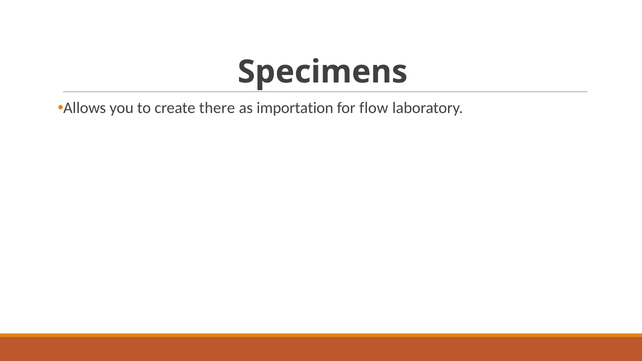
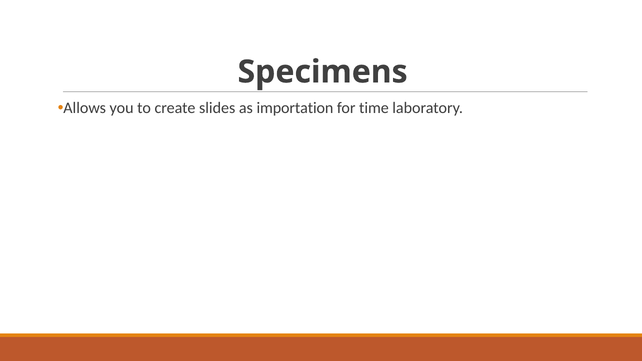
there: there -> slides
flow: flow -> time
